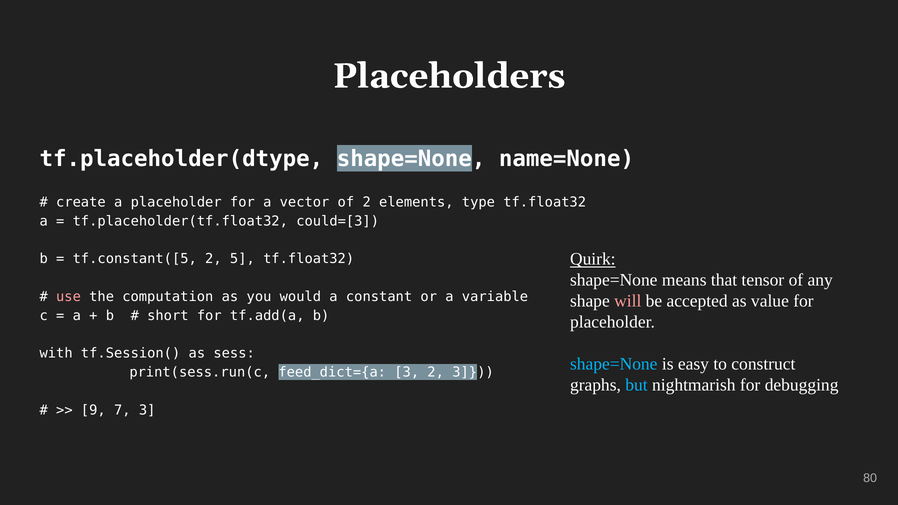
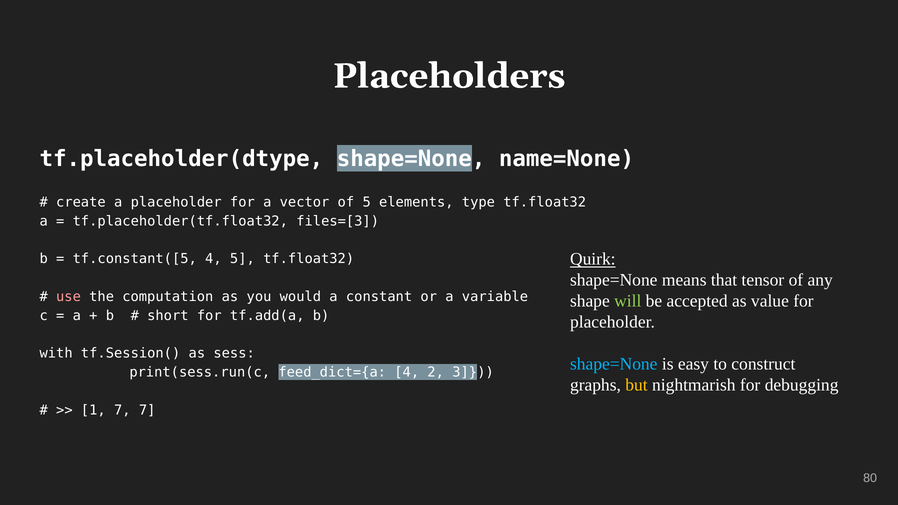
of 2: 2 -> 5
could=[3: could=[3 -> files=[3
tf.constant([5 2: 2 -> 4
will colour: pink -> light green
feed_dict={a 3: 3 -> 4
but colour: light blue -> yellow
9: 9 -> 1
7 3: 3 -> 7
